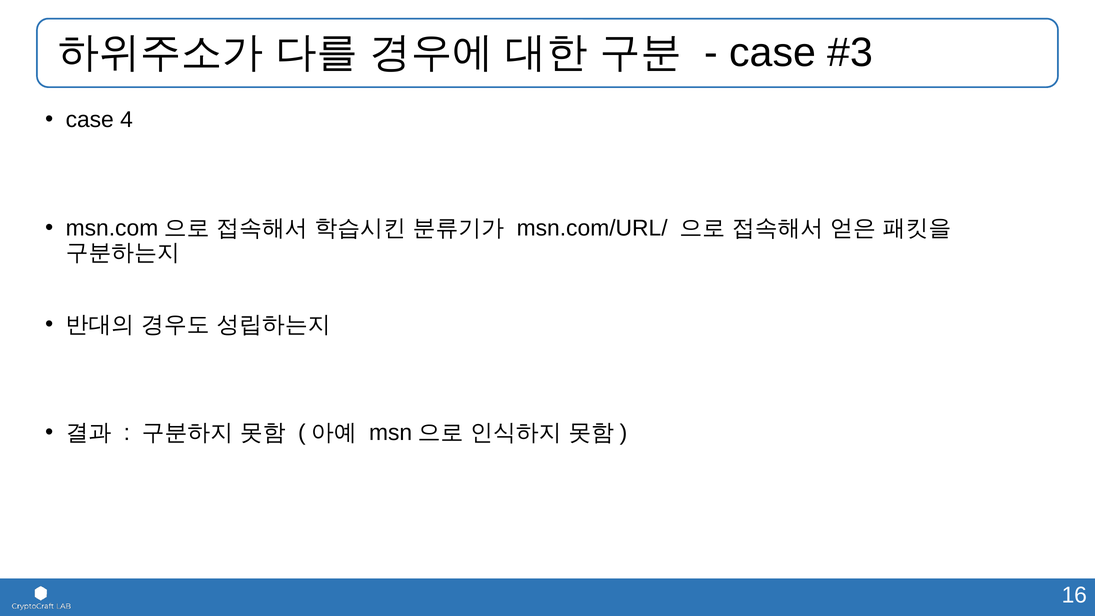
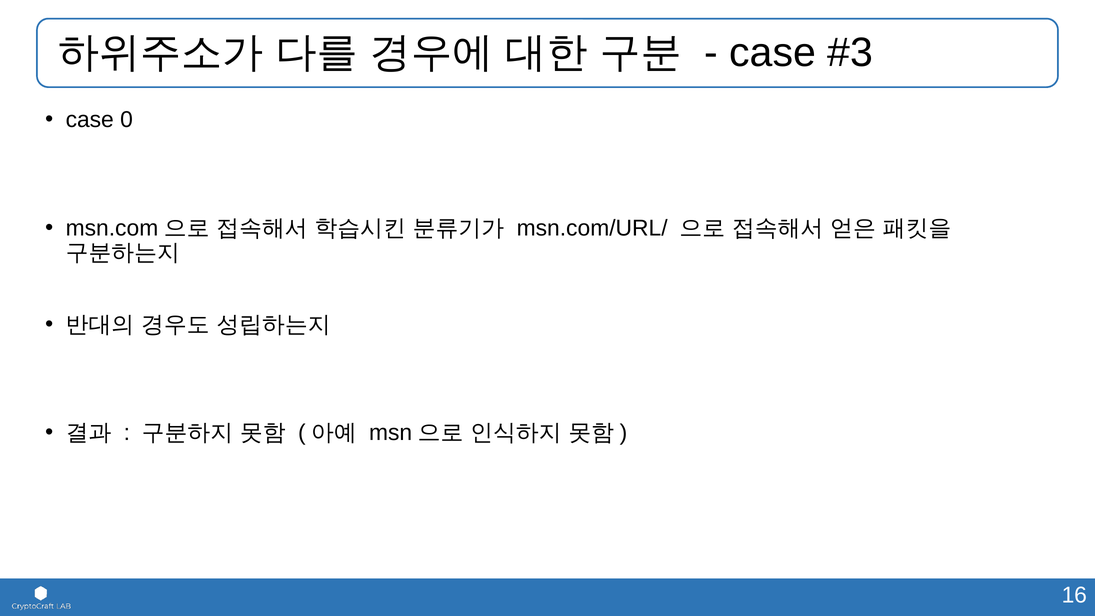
4: 4 -> 0
